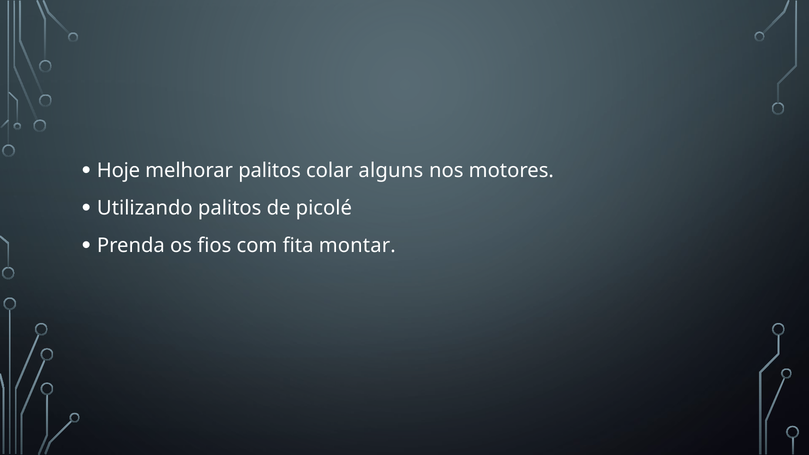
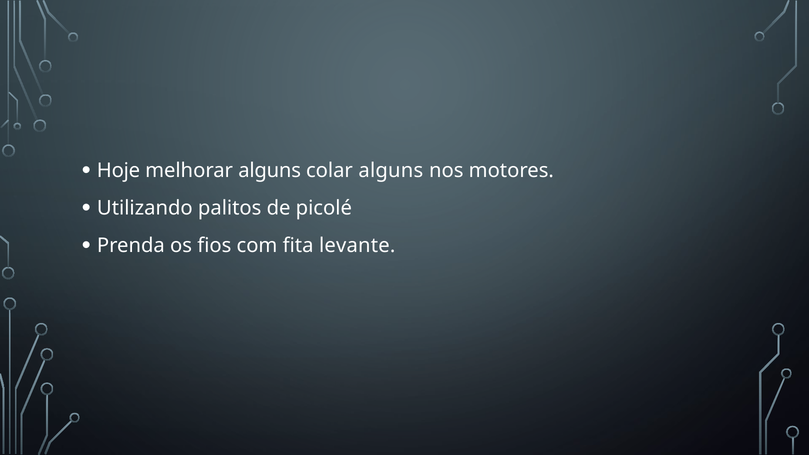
melhorar palitos: palitos -> alguns
montar: montar -> levante
